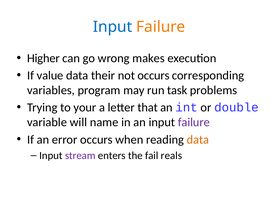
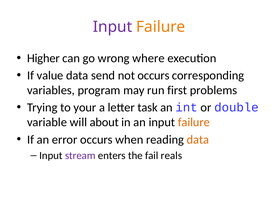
Input at (113, 27) colour: blue -> purple
makes: makes -> where
their: their -> send
task: task -> first
that: that -> task
name: name -> about
failure at (194, 123) colour: purple -> orange
